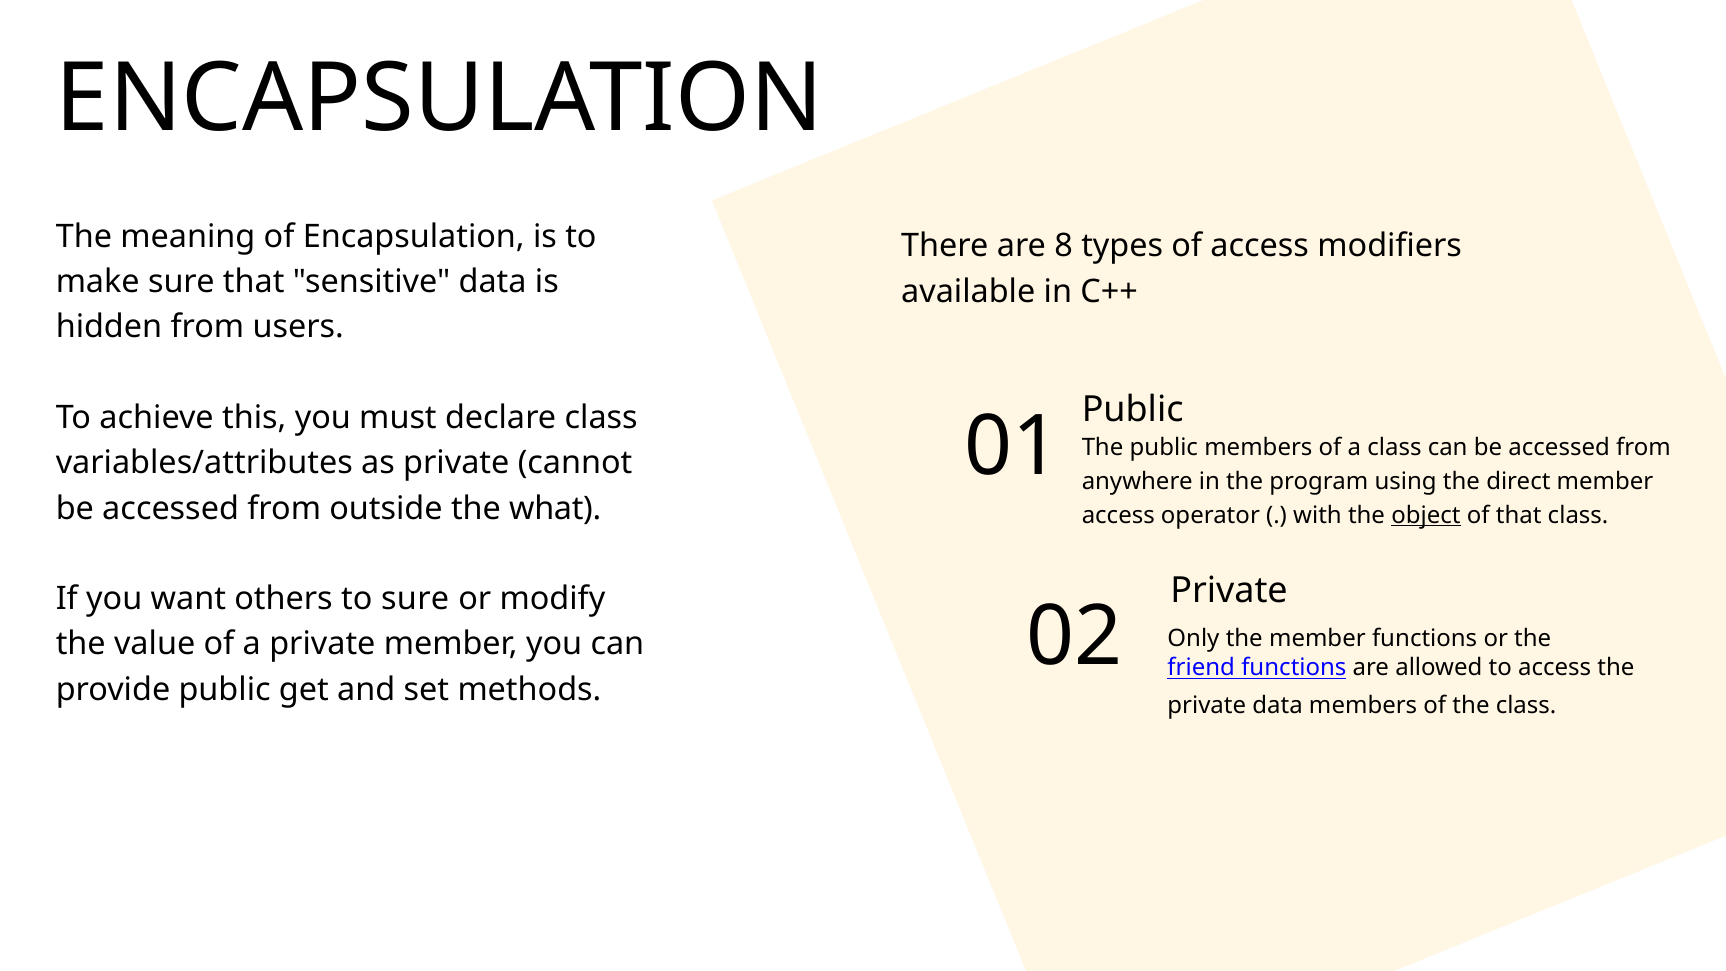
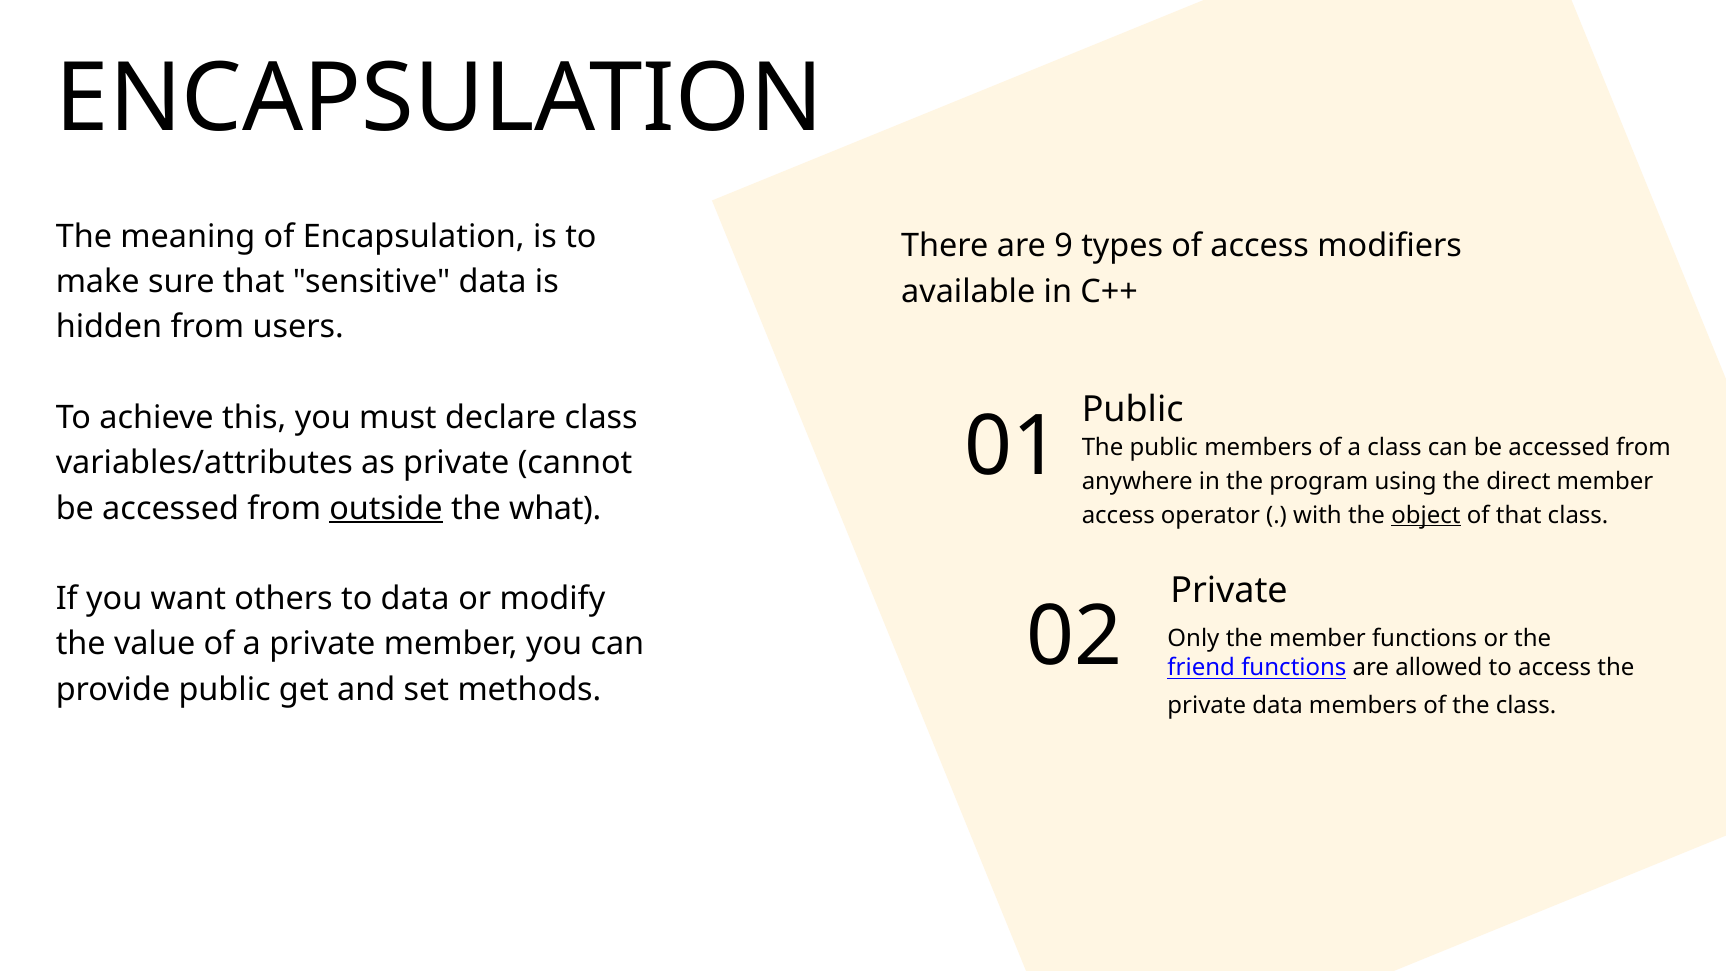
8: 8 -> 9
outside underline: none -> present
to sure: sure -> data
